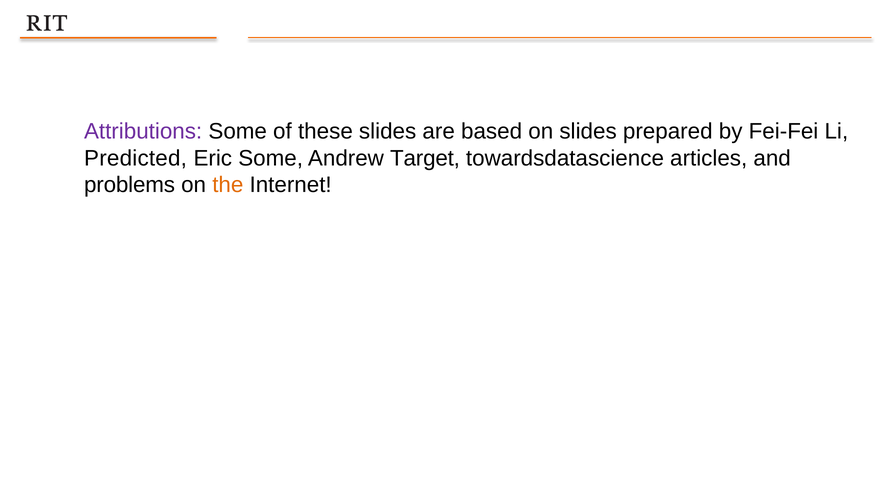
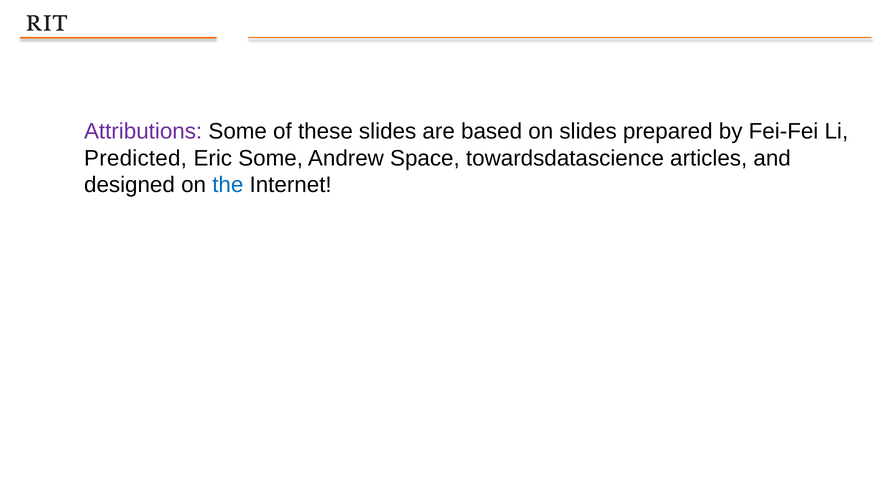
Target: Target -> Space
problems: problems -> designed
the colour: orange -> blue
